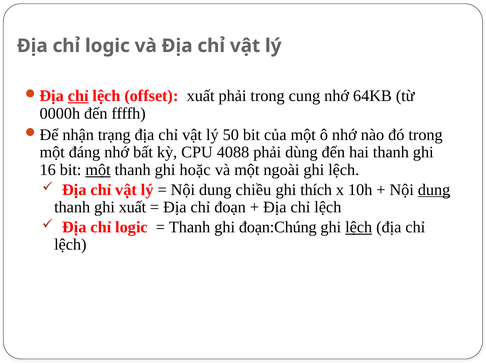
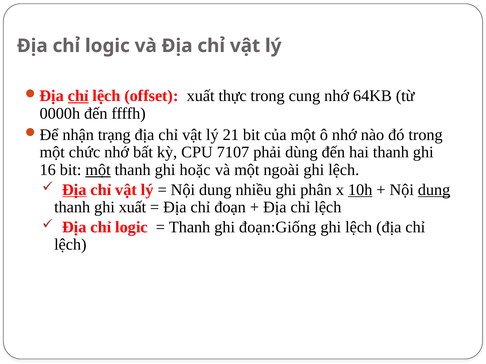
xuất phải: phải -> thực
50: 50 -> 21
đáng: đáng -> chức
4088: 4088 -> 7107
Địa at (74, 190) underline: none -> present
chiều: chiều -> nhiều
thích: thích -> phân
10h underline: none -> present
đoạn:Chúng: đoạn:Chúng -> đoạn:Giống
lệch at (359, 227) underline: present -> none
